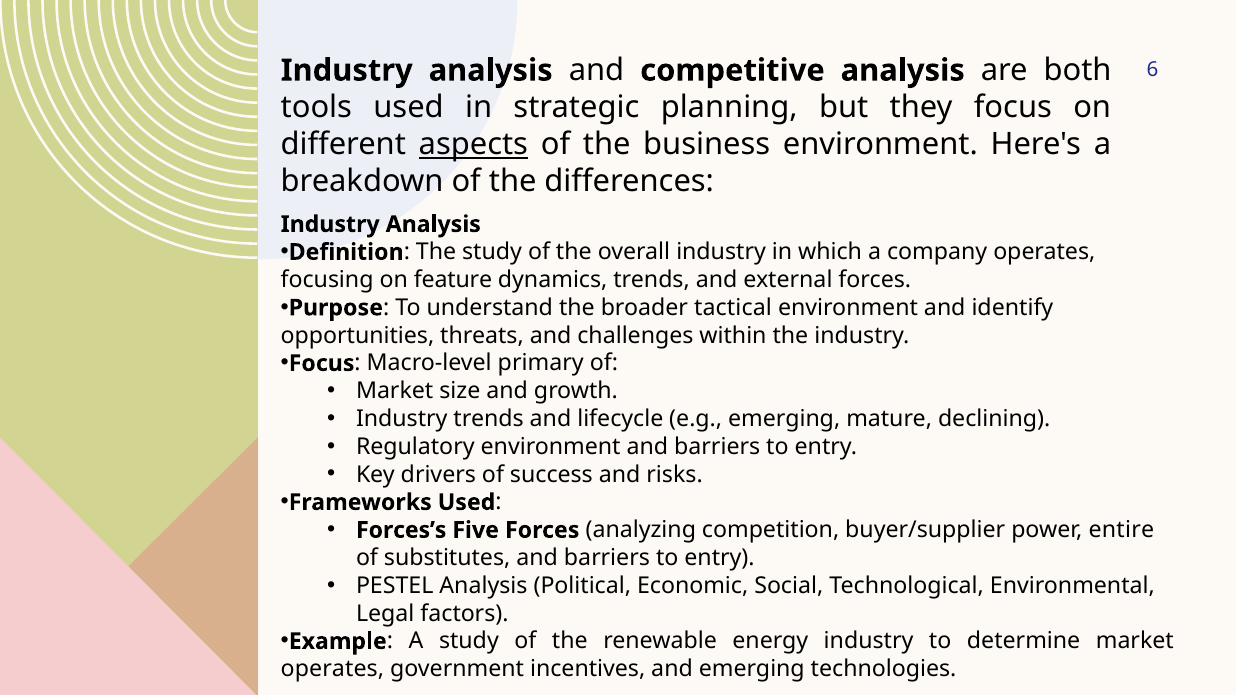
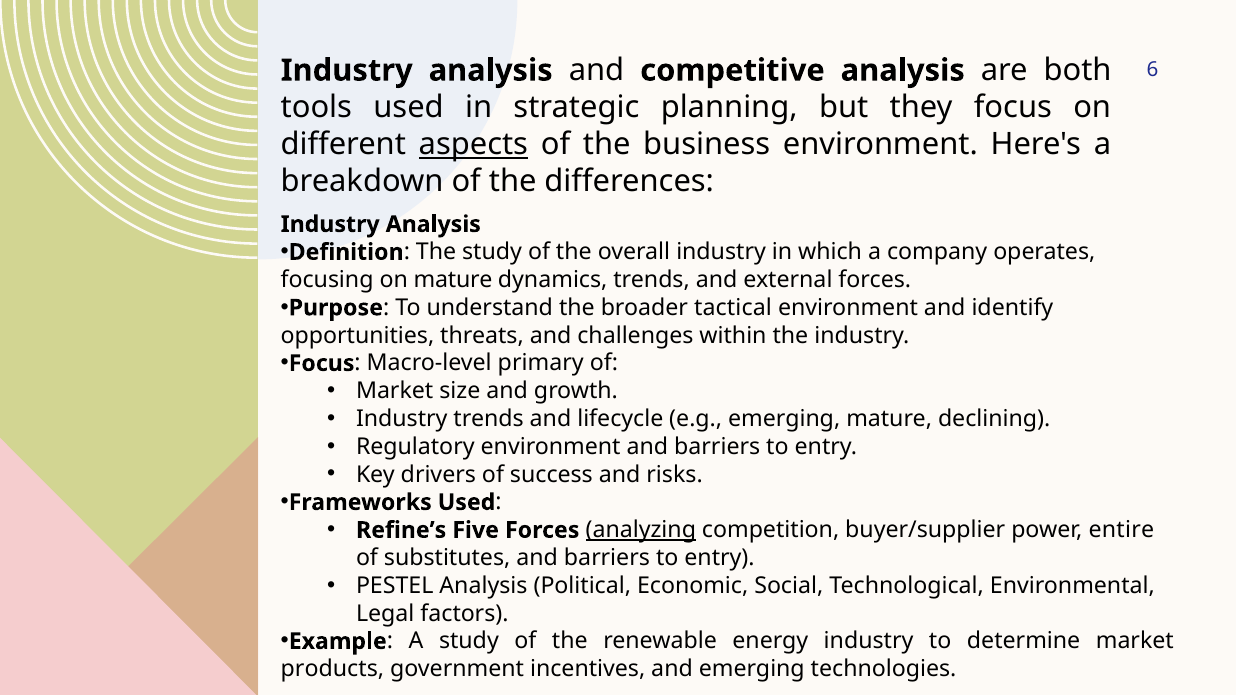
on feature: feature -> mature
Forces’s: Forces’s -> Refine’s
analyzing underline: none -> present
operates at (332, 669): operates -> products
